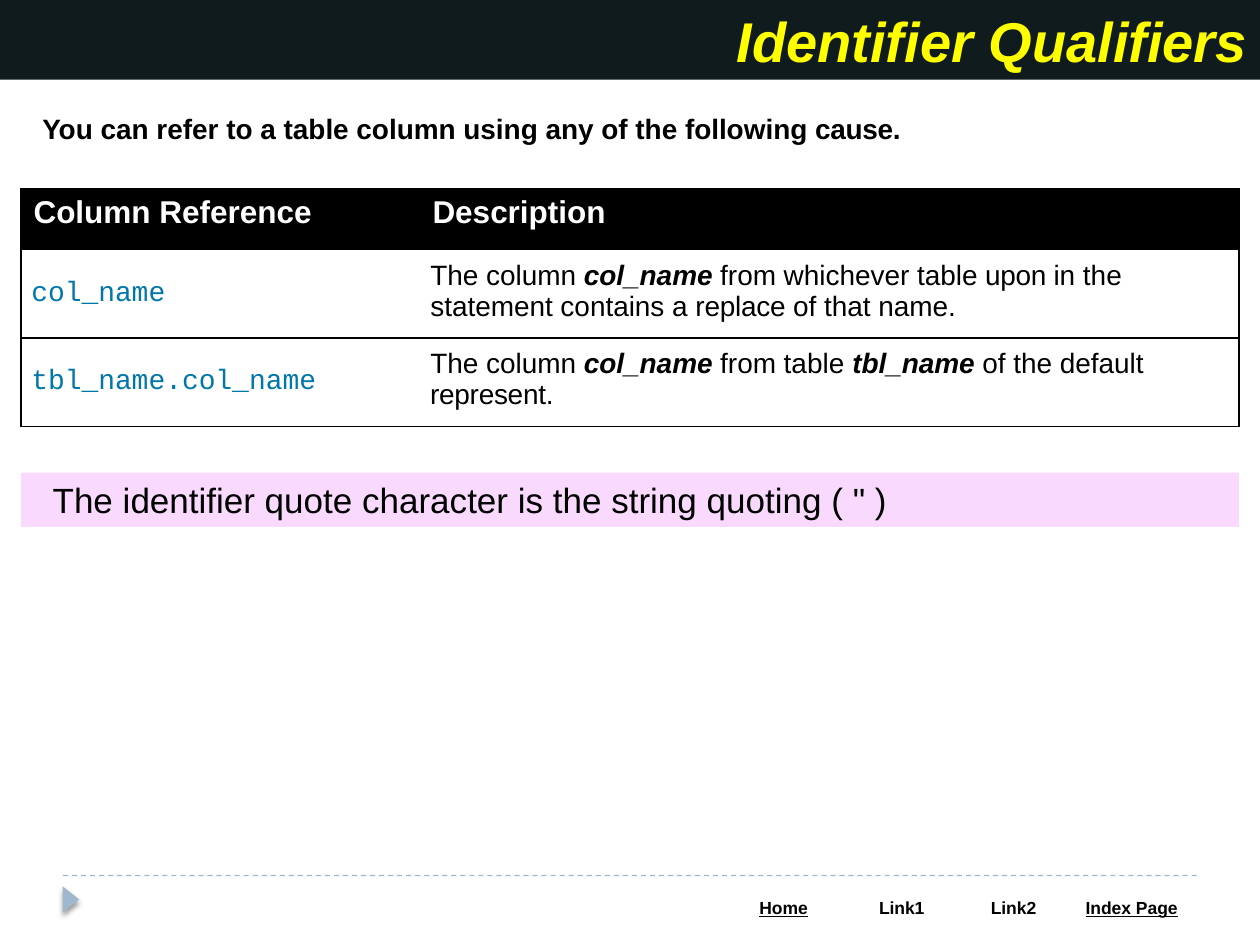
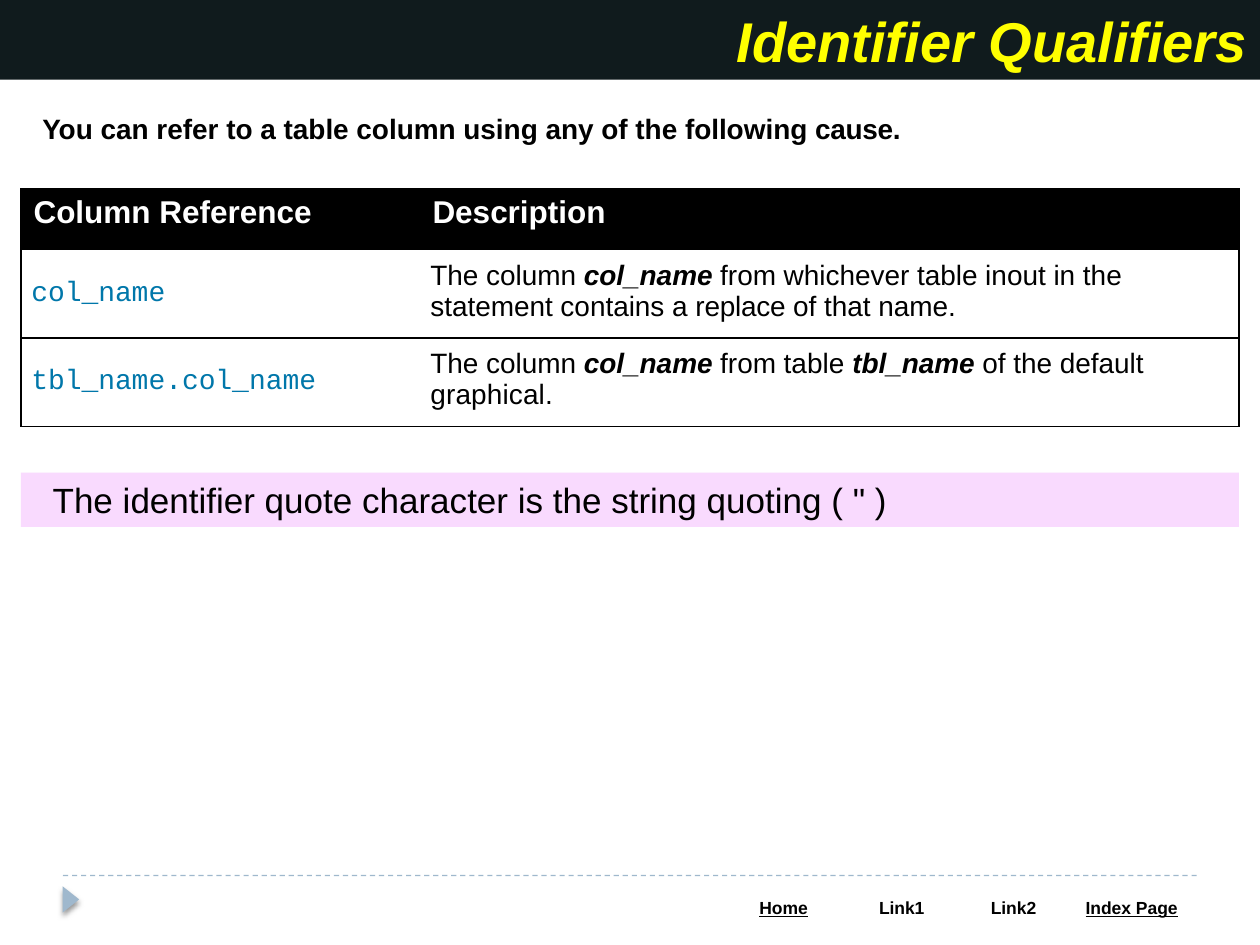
upon: upon -> inout
represent: represent -> graphical
